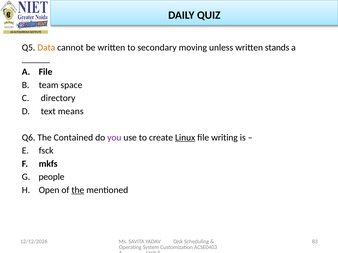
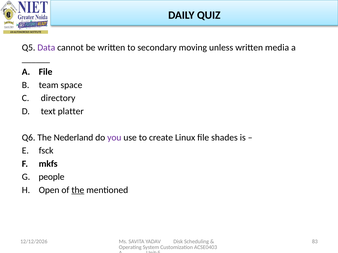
Data colour: orange -> purple
stands: stands -> media
means: means -> platter
Contained: Contained -> Nederland
Linux underline: present -> none
writing: writing -> shades
